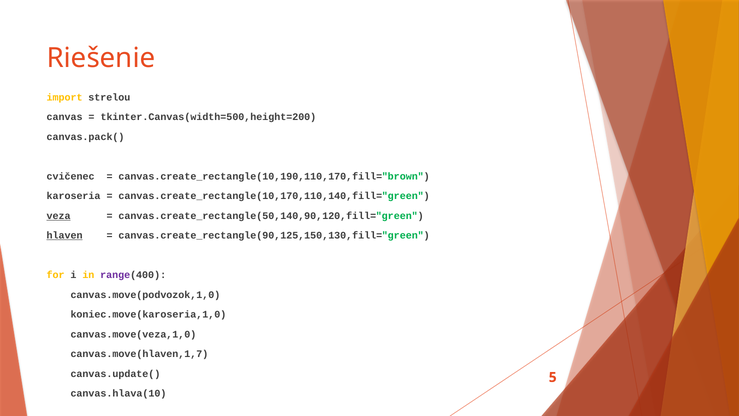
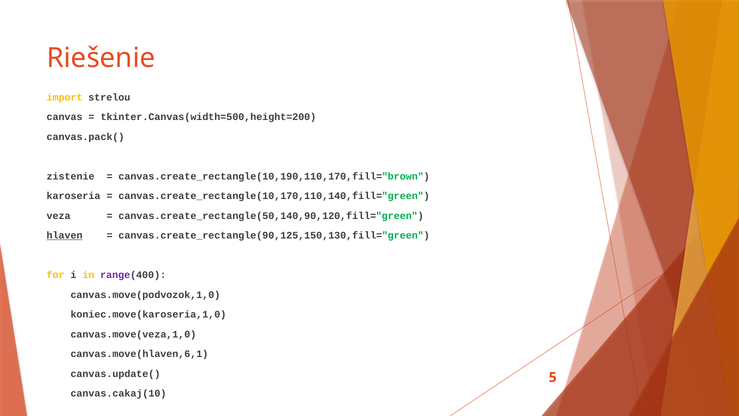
cvičenec: cvičenec -> zistenie
veza underline: present -> none
canvas.move(hlaven,1,7: canvas.move(hlaven,1,7 -> canvas.move(hlaven,6,1
canvas.hlava(10: canvas.hlava(10 -> canvas.cakaj(10
